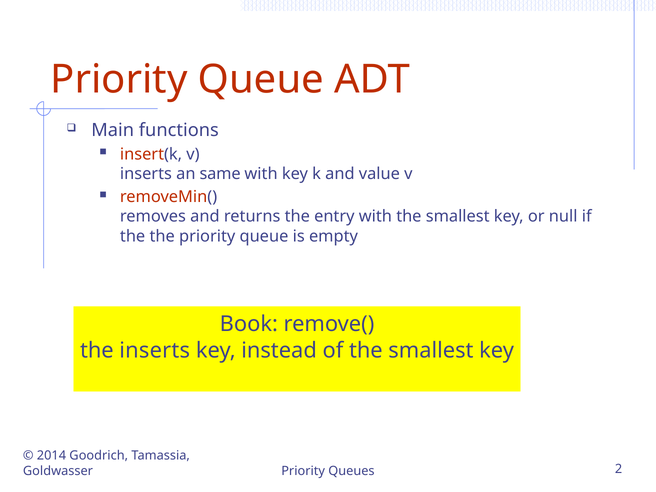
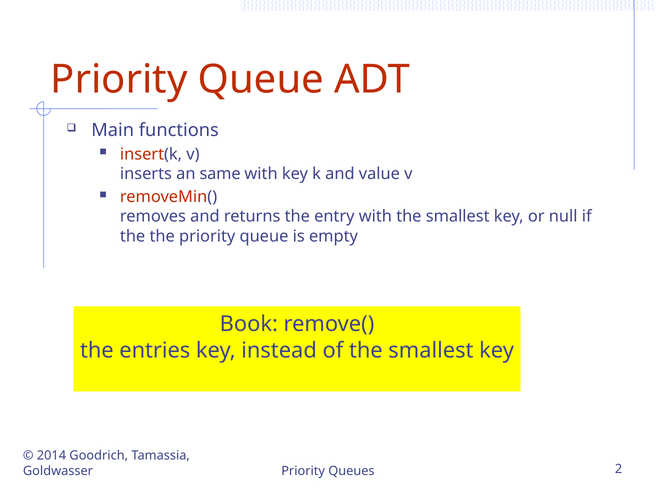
the inserts: inserts -> entries
